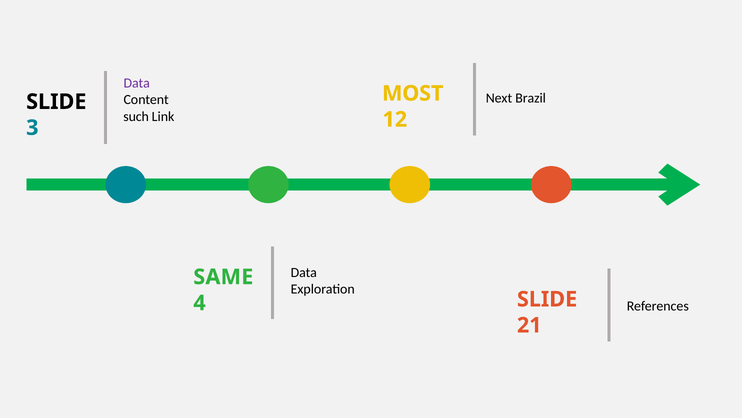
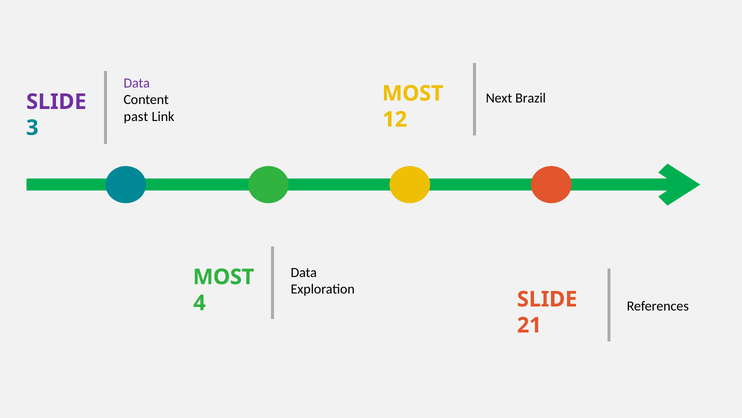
SLIDE at (56, 102) colour: black -> purple
such: such -> past
SAME at (223, 277): SAME -> MOST
